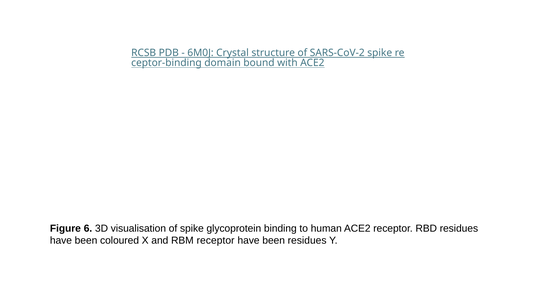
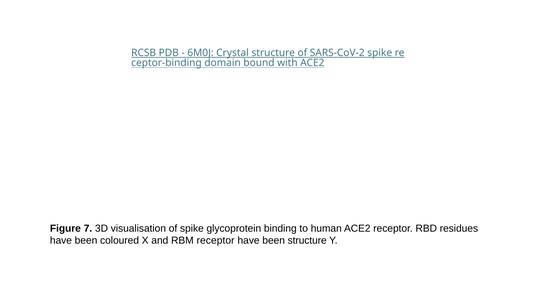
6: 6 -> 7
been residues: residues -> structure
